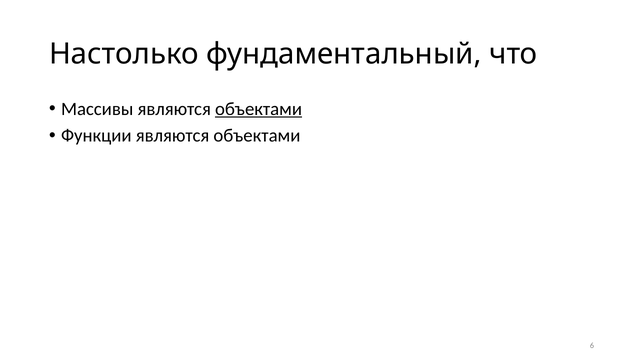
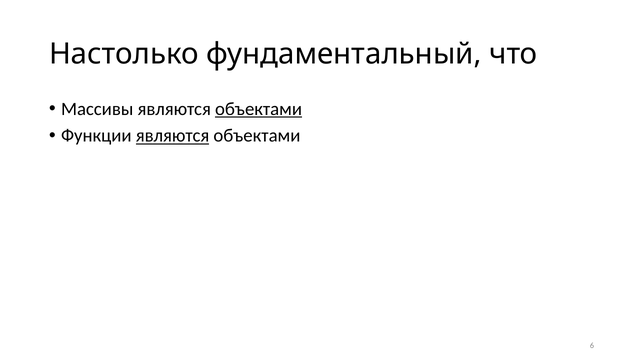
являются at (173, 136) underline: none -> present
